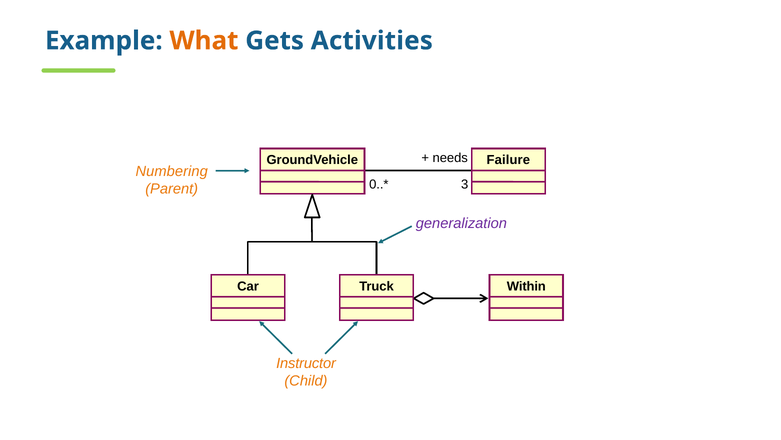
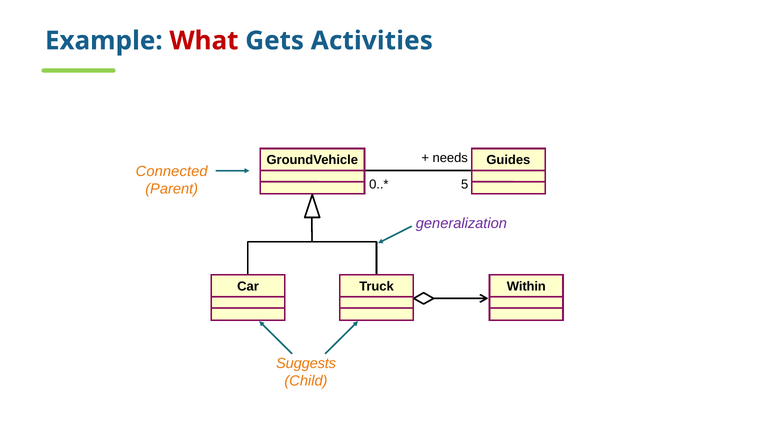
What colour: orange -> red
Failure: Failure -> Guides
Numbering: Numbering -> Connected
3: 3 -> 5
Instructor: Instructor -> Suggests
